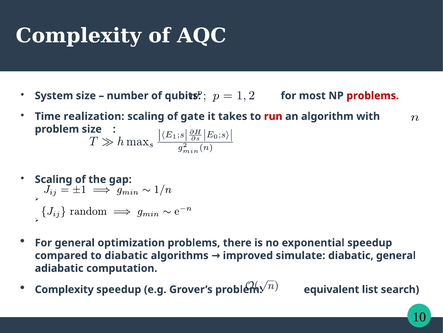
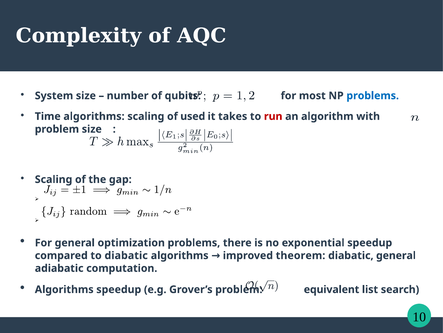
problems at (373, 96) colour: red -> blue
Time realization: realization -> algorithms
gate: gate -> used
simulate: simulate -> theorem
Complexity at (64, 289): Complexity -> Algorithms
